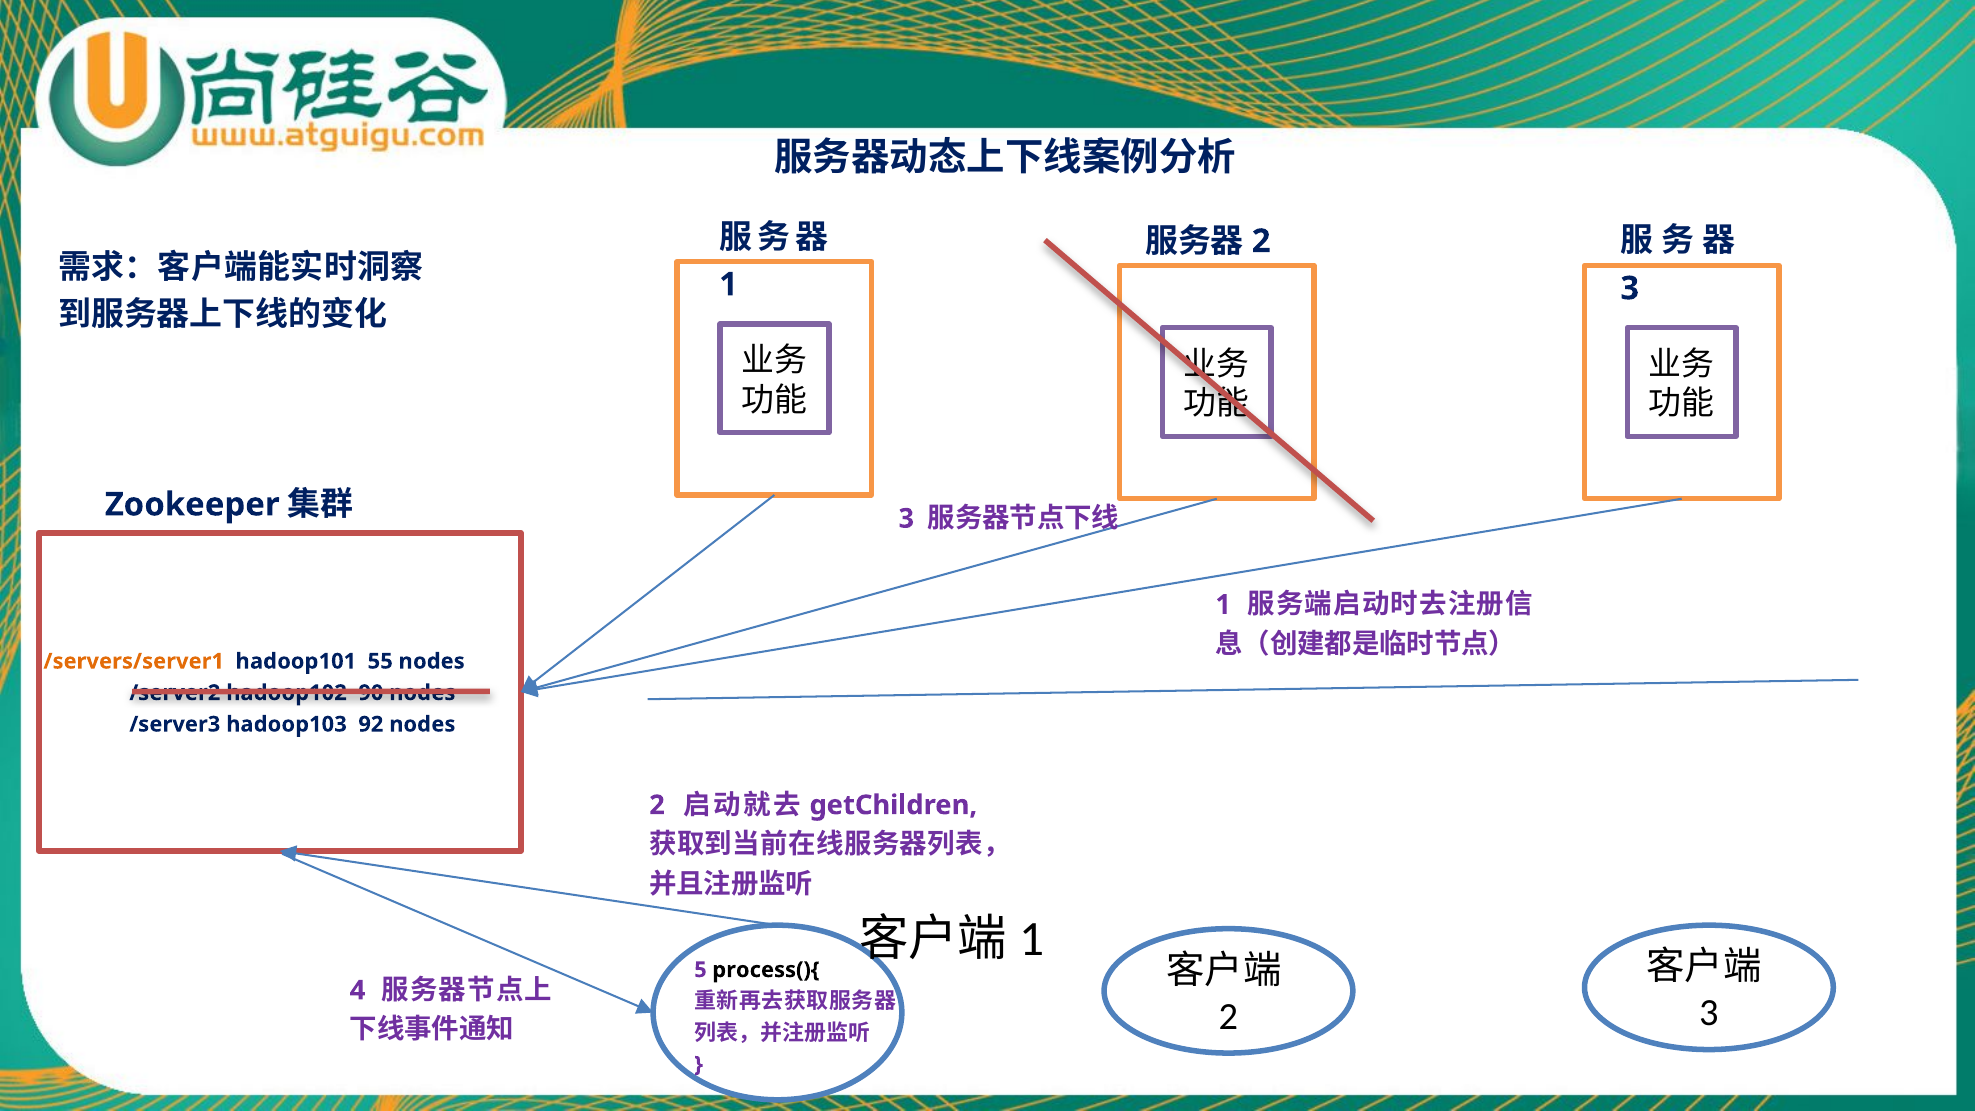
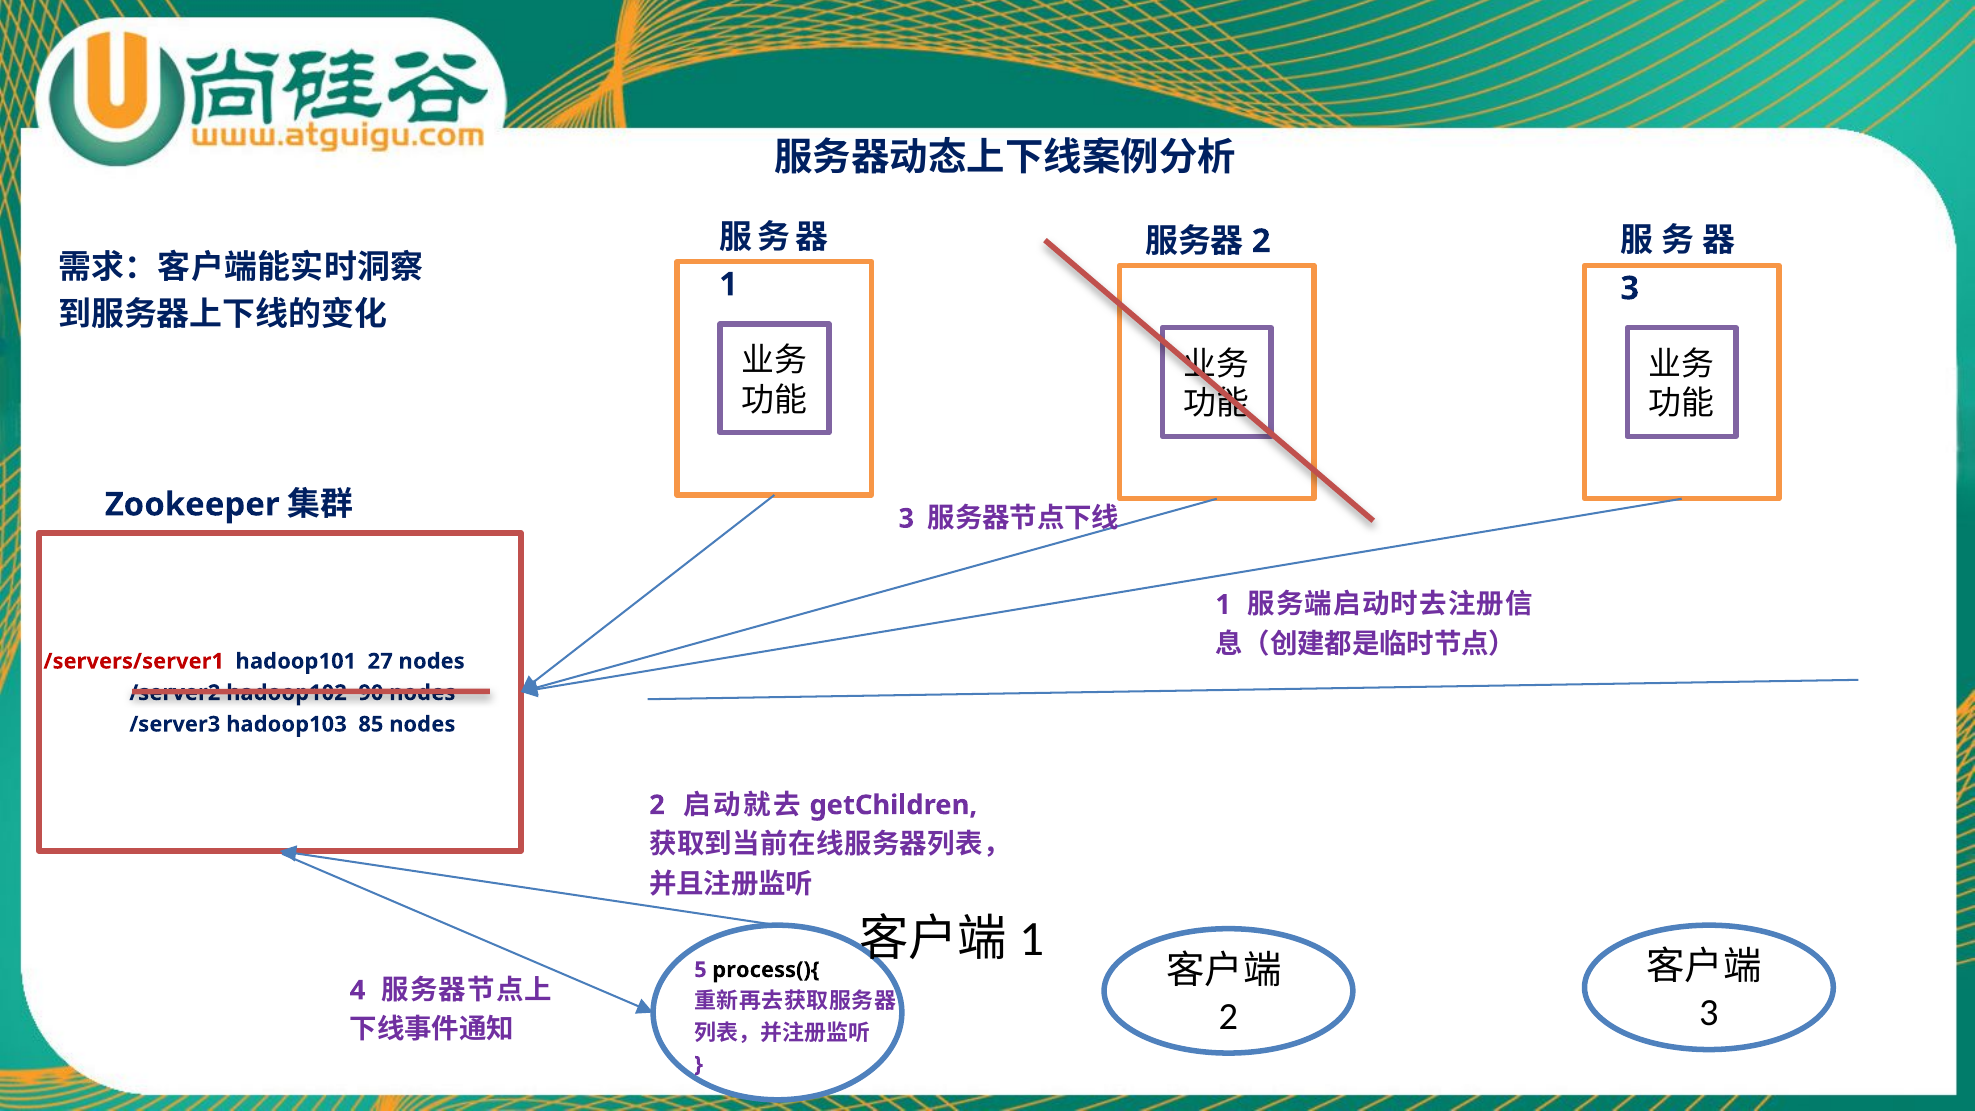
/servers/server1 colour: orange -> red
55: 55 -> 27
92: 92 -> 85
